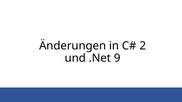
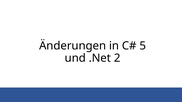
2: 2 -> 5
9: 9 -> 2
